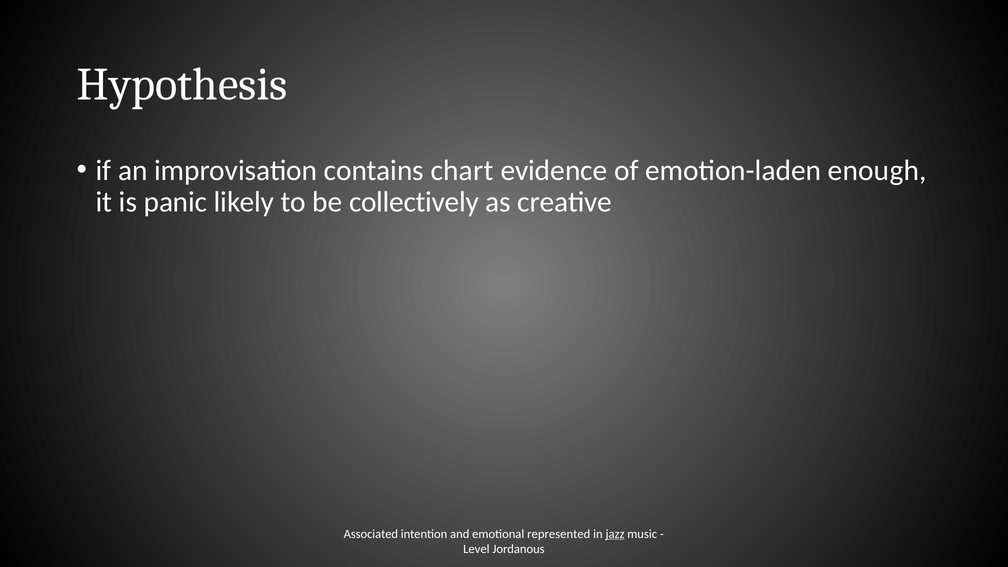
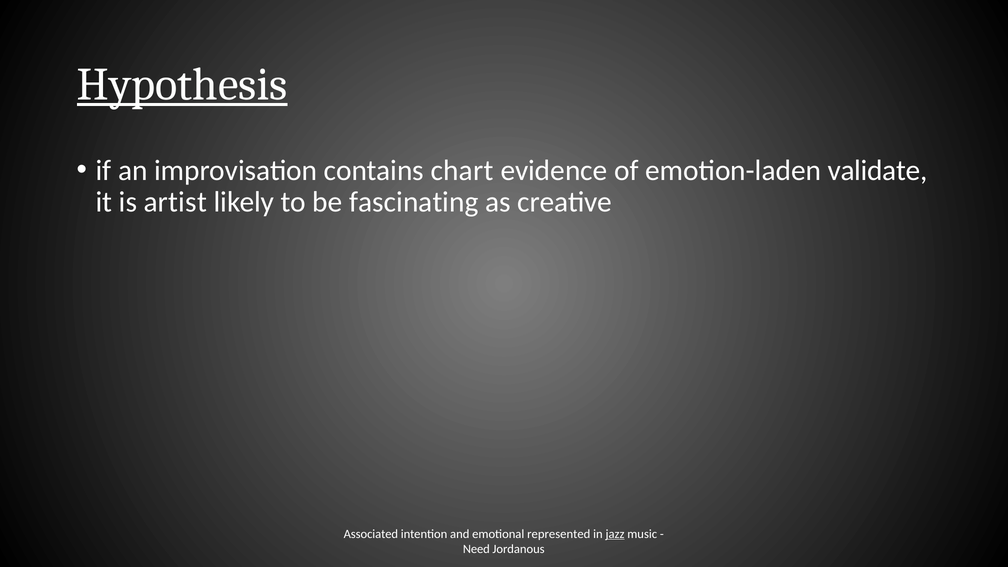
Hypothesis underline: none -> present
enough: enough -> validate
panic: panic -> artist
collectively: collectively -> fascinating
Level: Level -> Need
